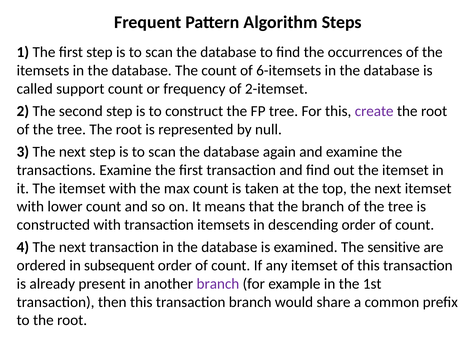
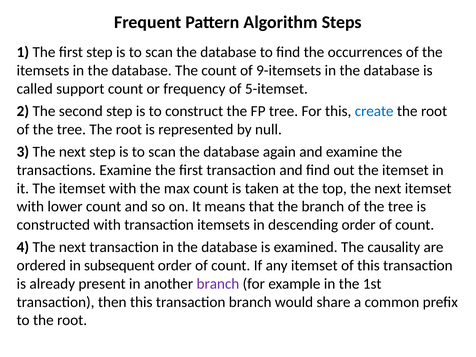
6-itemsets: 6-itemsets -> 9-itemsets
2-itemset: 2-itemset -> 5-itemset
create colour: purple -> blue
sensitive: sensitive -> causality
